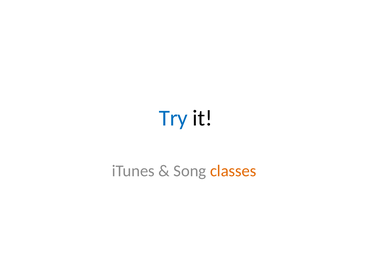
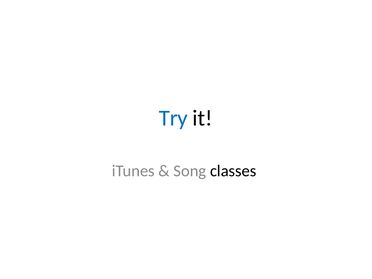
classes colour: orange -> black
